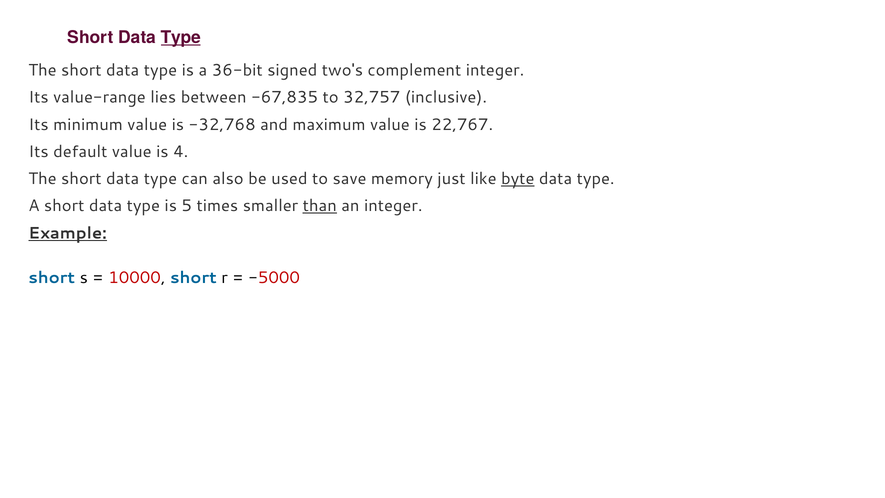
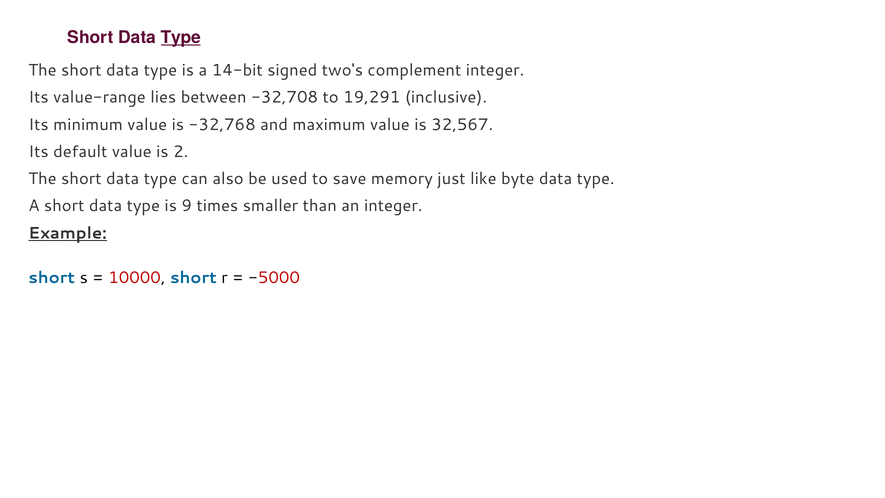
36-bit: 36-bit -> 14-bit
-67,835: -67,835 -> -32,708
32,757: 32,757 -> 19,291
22,767: 22,767 -> 32,567
4: 4 -> 2
byte underline: present -> none
5: 5 -> 9
than underline: present -> none
